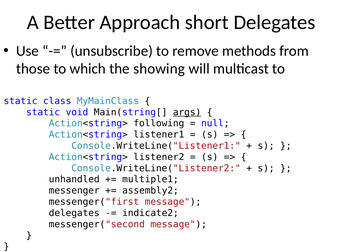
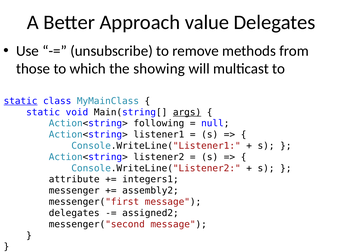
short: short -> value
static at (21, 101) underline: none -> present
unhandled: unhandled -> attribute
multiple1: multiple1 -> integers1
indicate2: indicate2 -> assigned2
